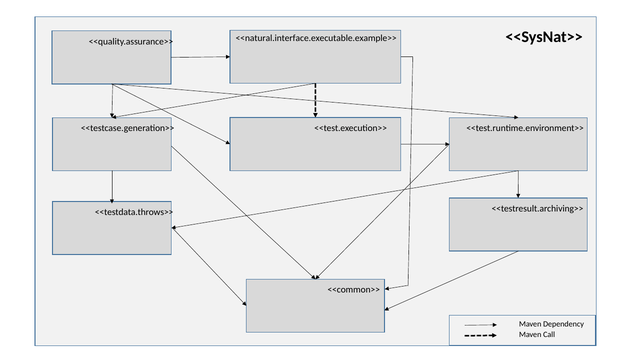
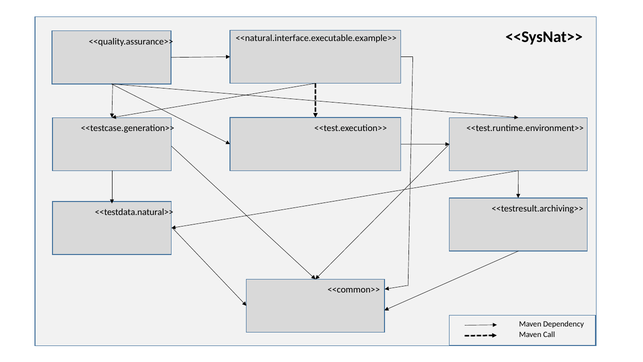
<<testdata.throws>>: <<testdata.throws>> -> <<testdata.natural>>
